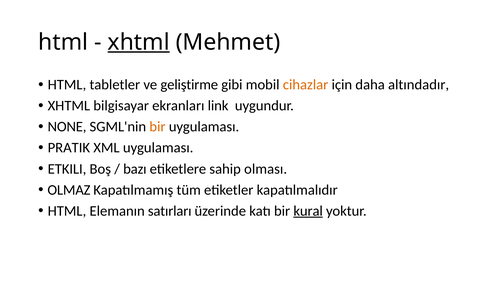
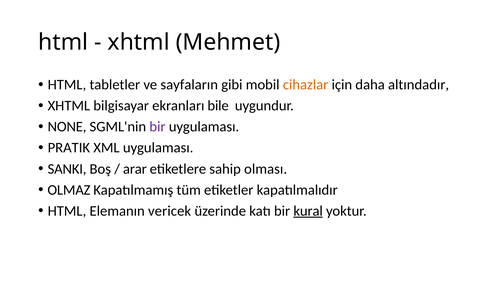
xhtml at (139, 42) underline: present -> none
geliştirme: geliştirme -> sayfaların
link: link -> bile
bir at (157, 127) colour: orange -> purple
ETKILI: ETKILI -> SANKI
bazı: bazı -> arar
satırları: satırları -> vericek
